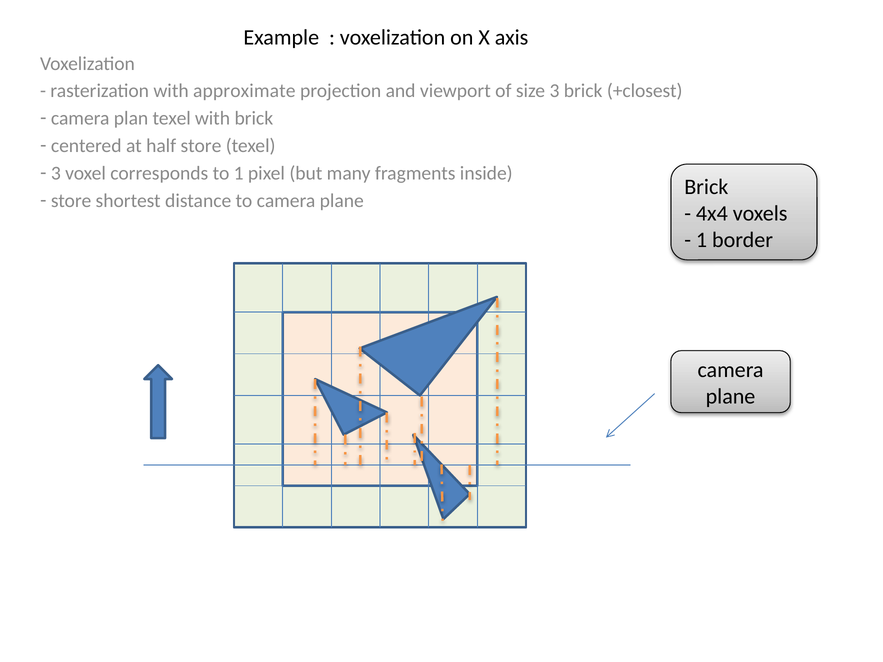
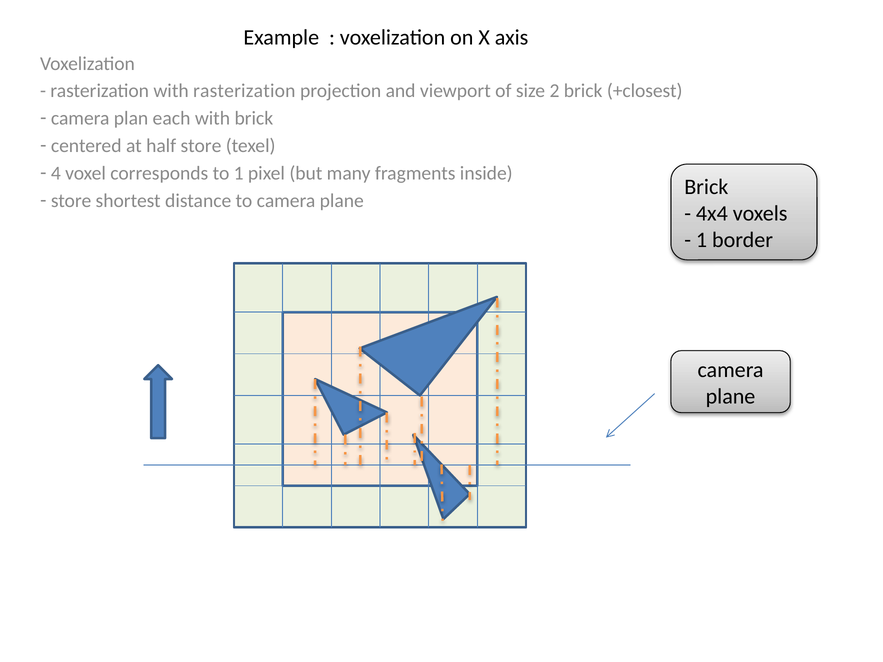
with approximate: approximate -> rasterization
size 3: 3 -> 2
plan texel: texel -> each
3 at (56, 173): 3 -> 4
